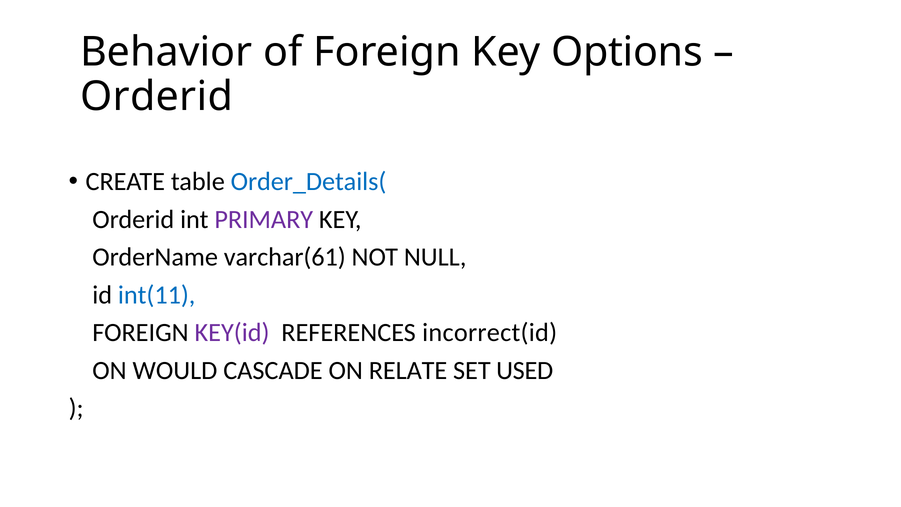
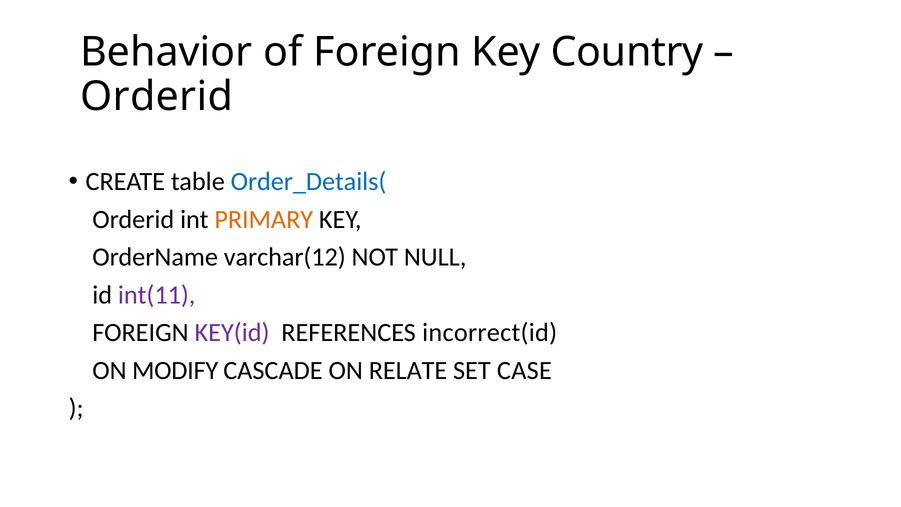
Options: Options -> Country
PRIMARY colour: purple -> orange
varchar(61: varchar(61 -> varchar(12
int(11 colour: blue -> purple
WOULD: WOULD -> MODIFY
USED: USED -> CASE
